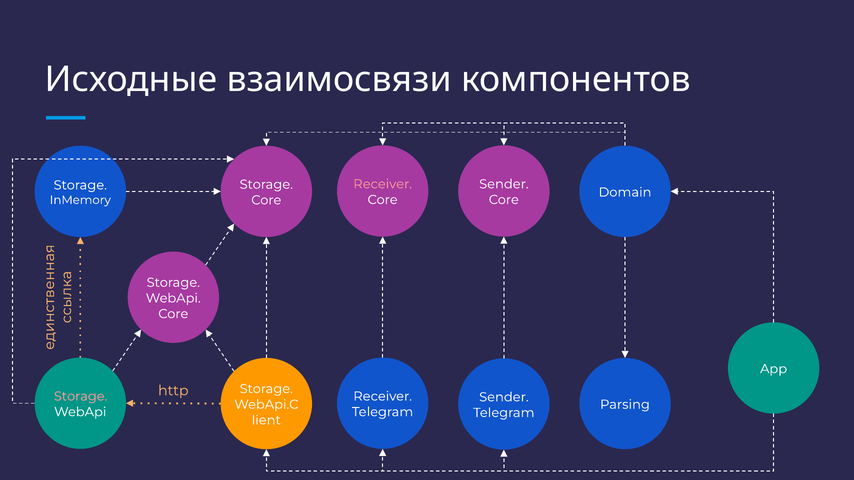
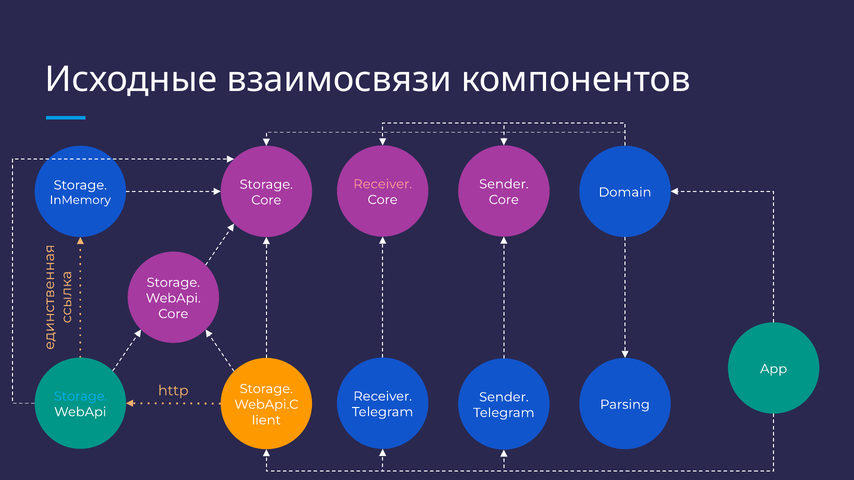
Storage at (81, 397) colour: pink -> light blue
